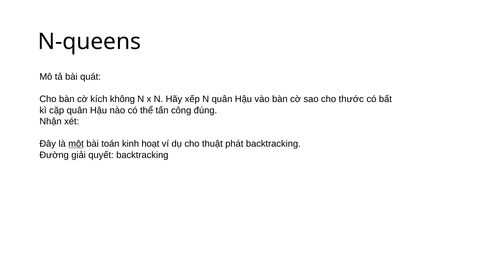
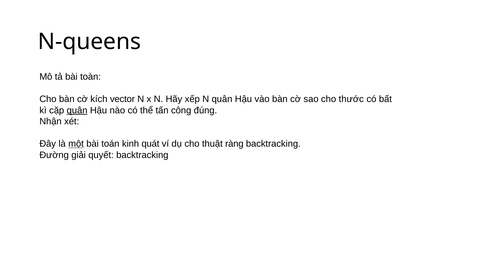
quát: quát -> toàn
không: không -> vector
quân at (77, 110) underline: none -> present
hoạt: hoạt -> quát
phát: phát -> ràng
